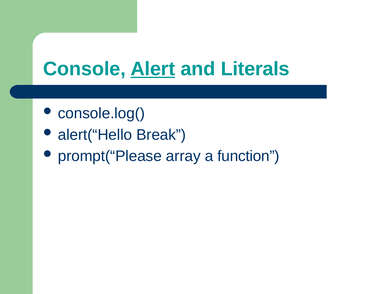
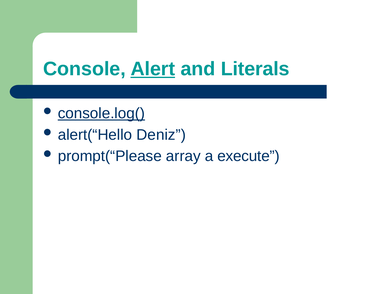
console.log( underline: none -> present
Break: Break -> Deniz
function: function -> execute
